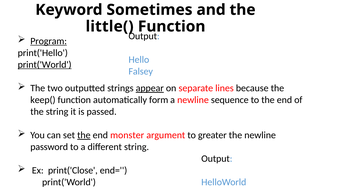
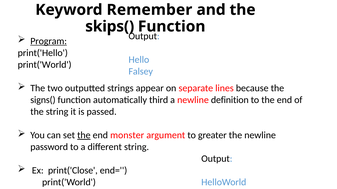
Sometimes: Sometimes -> Remember
little(: little( -> skips(
print('World at (45, 65) underline: present -> none
appear underline: present -> none
keep(: keep( -> signs(
form: form -> third
sequence: sequence -> definition
